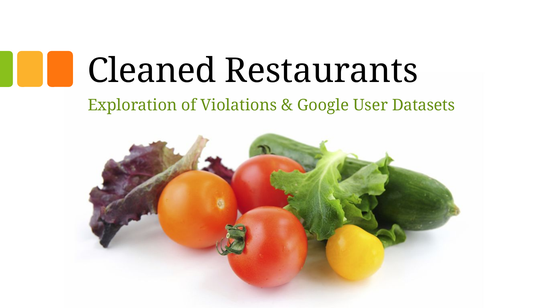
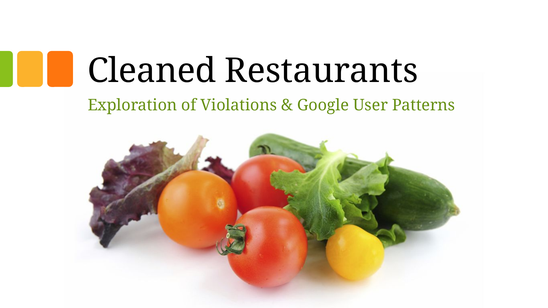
Datasets: Datasets -> Patterns
